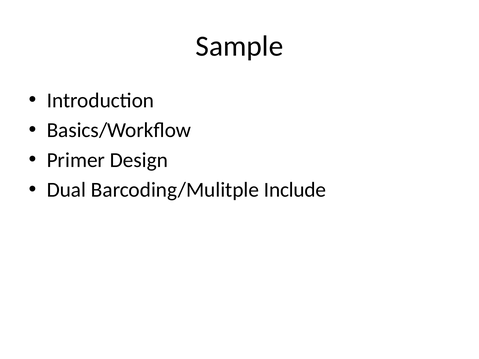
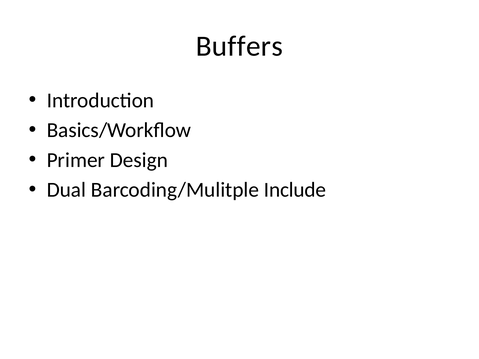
Sample: Sample -> Buffers
